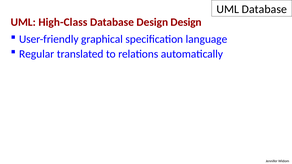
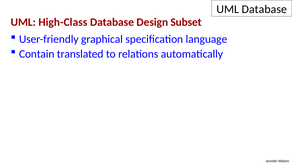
Design Design: Design -> Subset
Regular: Regular -> Contain
